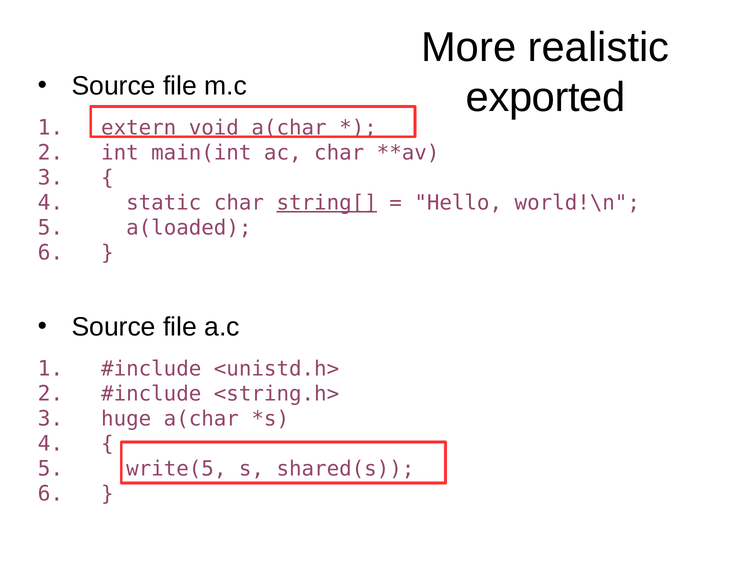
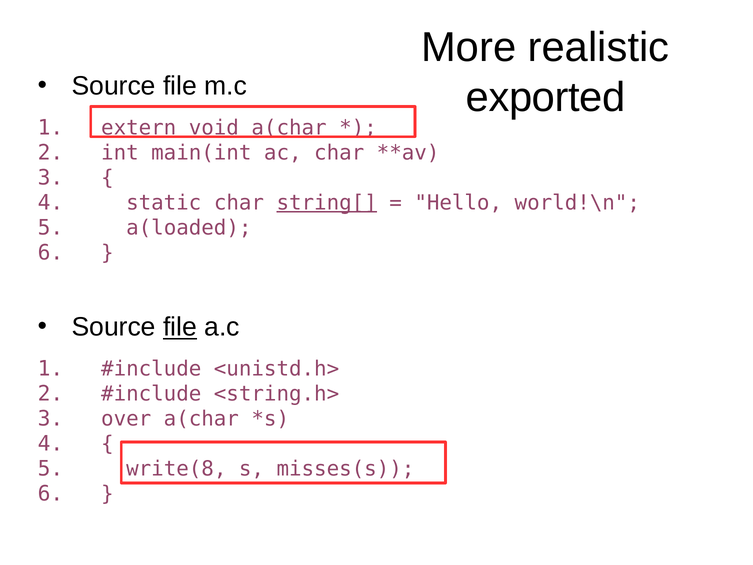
file at (180, 327) underline: none -> present
huge: huge -> over
write(5: write(5 -> write(8
shared(s: shared(s -> misses(s
